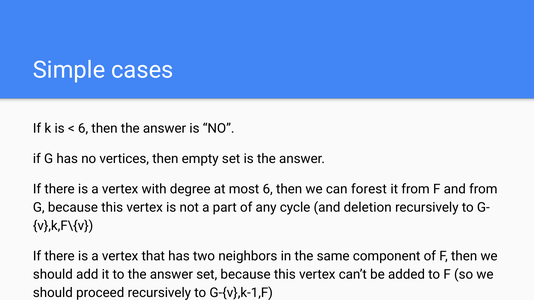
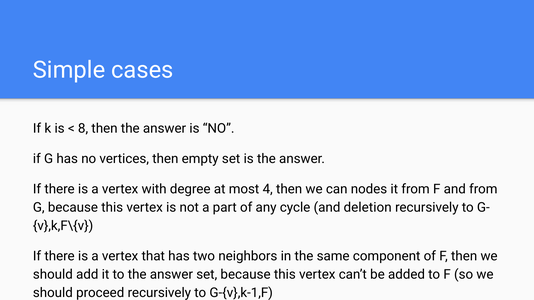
6 at (83, 129): 6 -> 8
most 6: 6 -> 4
forest: forest -> nodes
